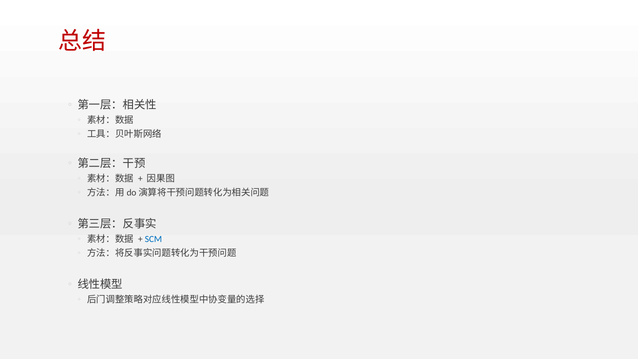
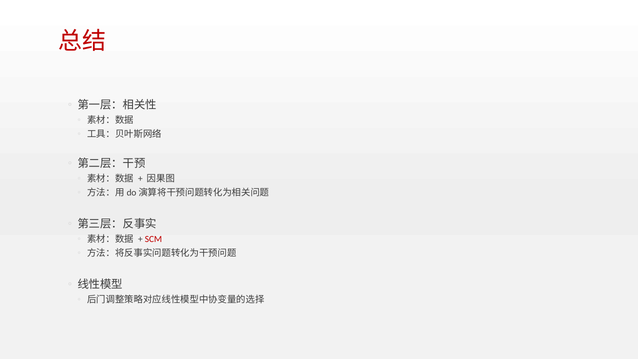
SCM colour: blue -> red
